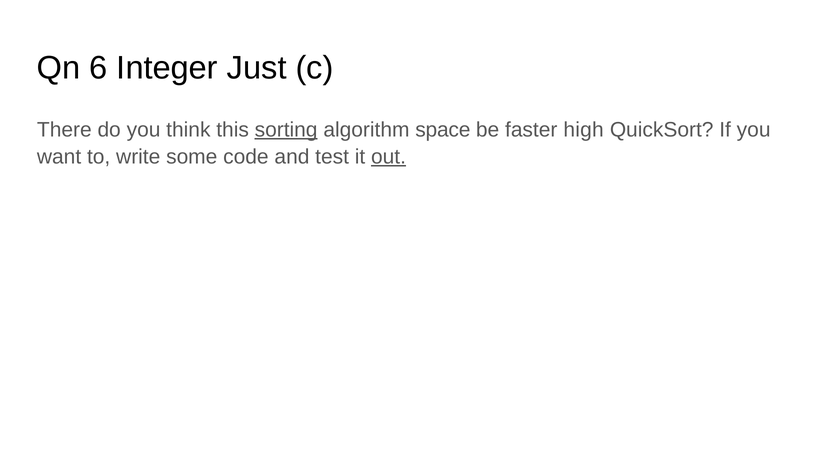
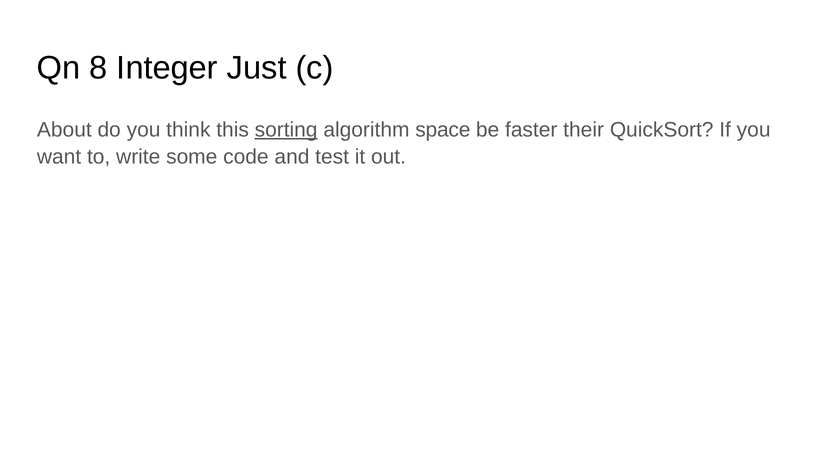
6: 6 -> 8
There: There -> About
high: high -> their
out underline: present -> none
